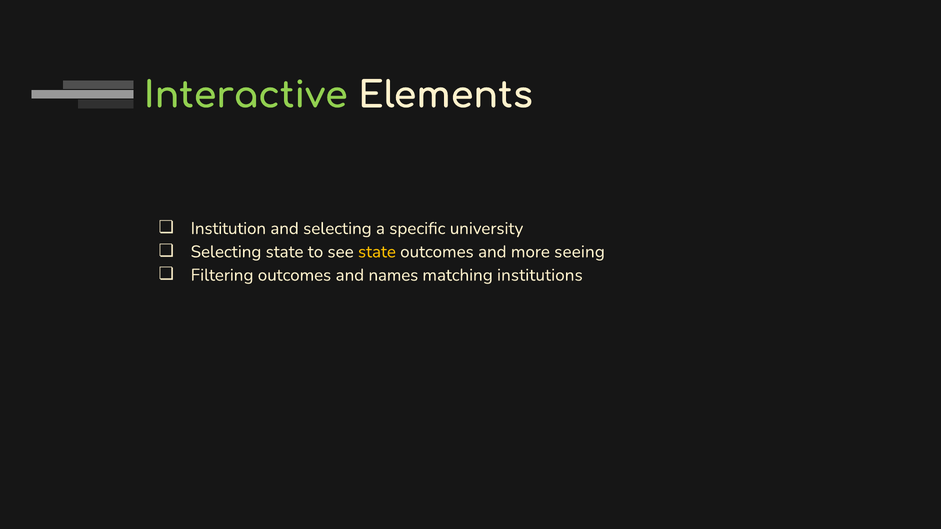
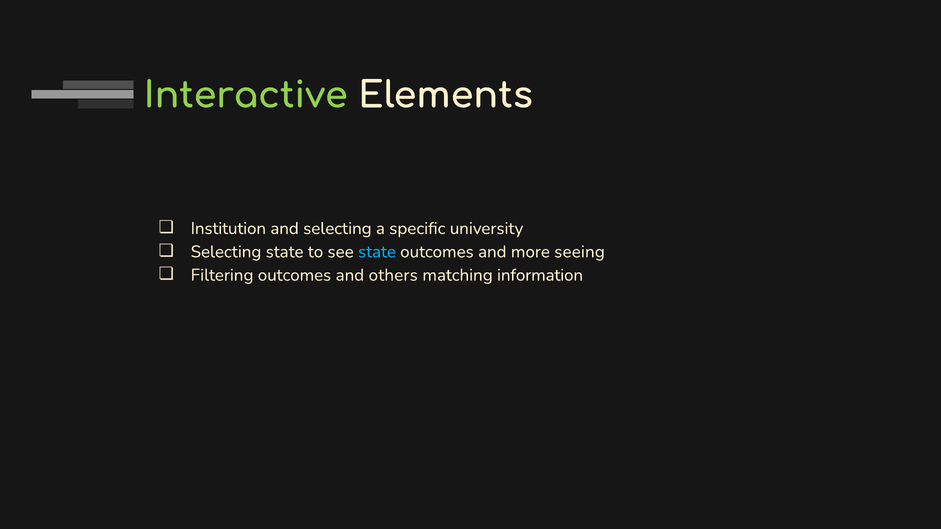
state at (377, 252) colour: yellow -> light blue
names: names -> others
institutions: institutions -> information
